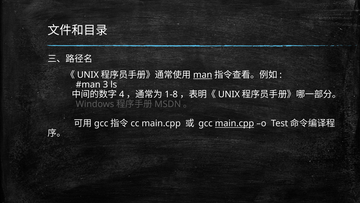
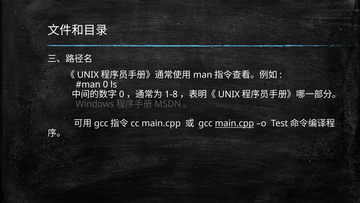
man underline: present -> none
3 at (105, 84): 3 -> 0
4 at (122, 94): 4 -> 0
